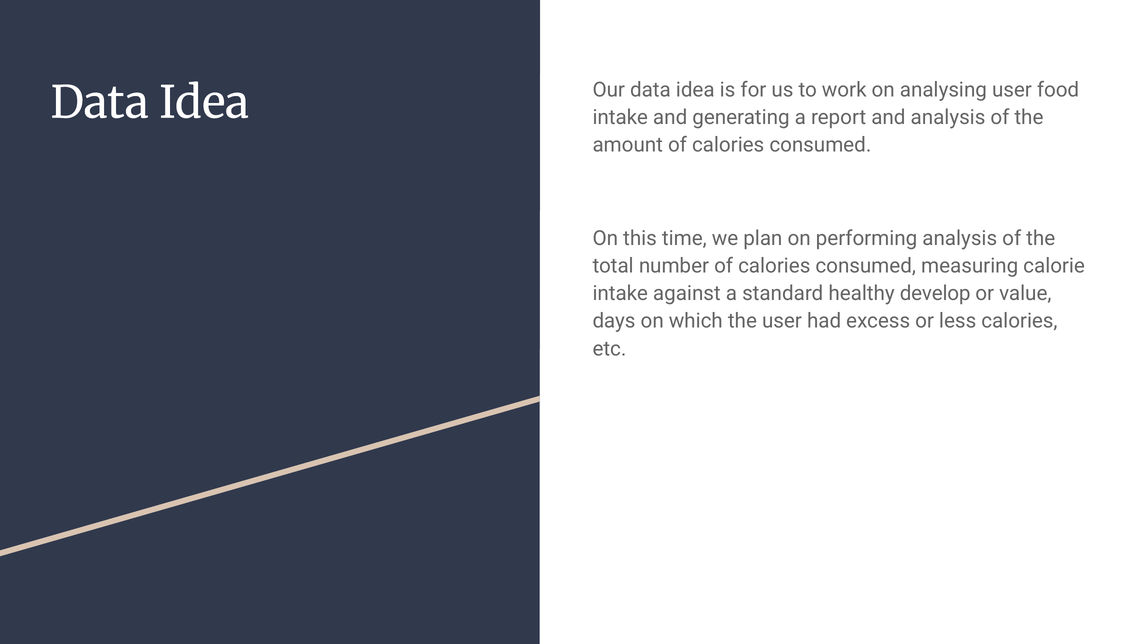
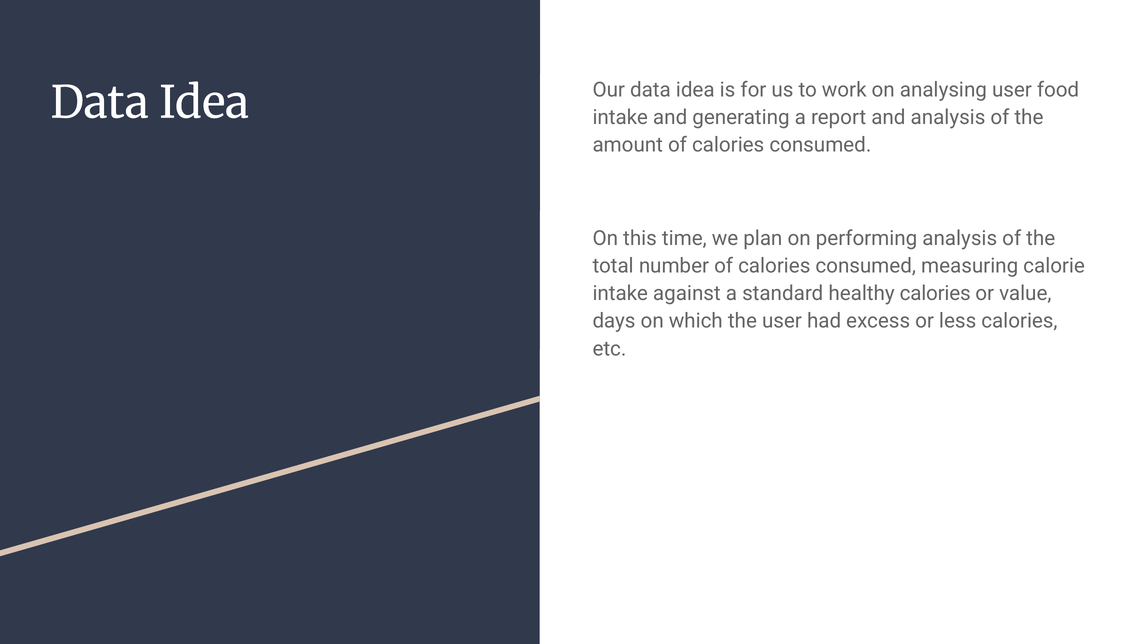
healthy develop: develop -> calories
